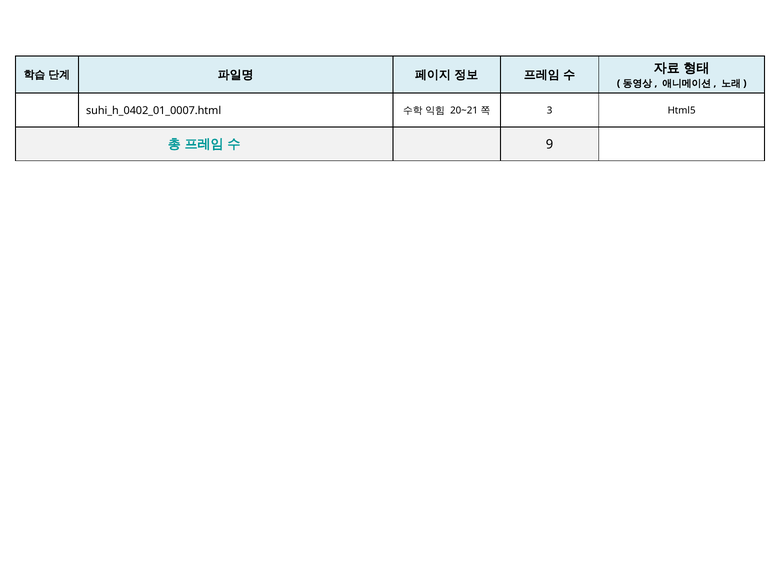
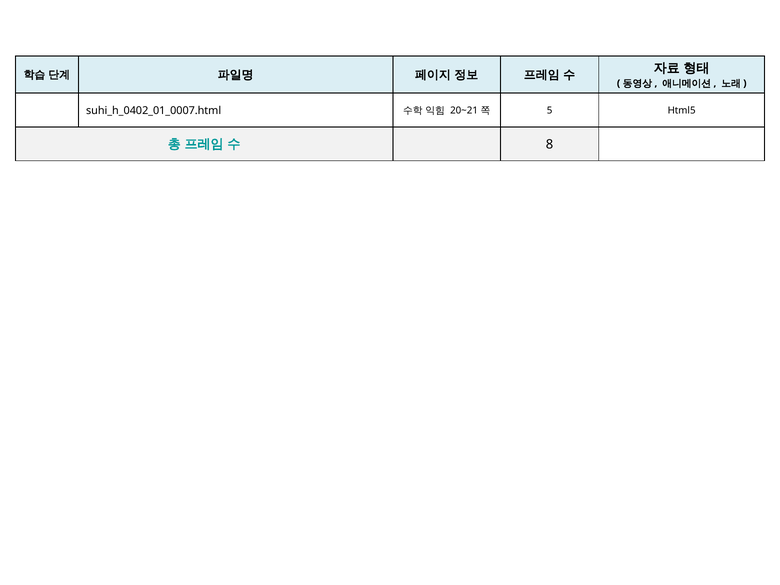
3: 3 -> 5
9: 9 -> 8
